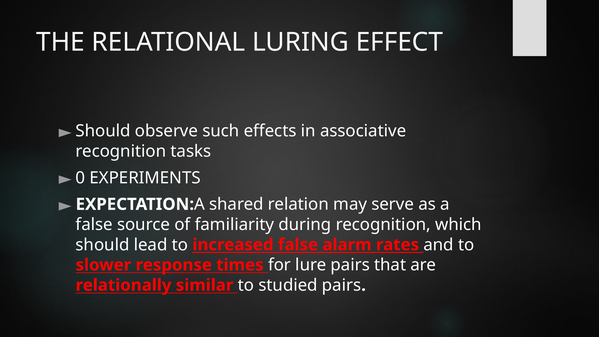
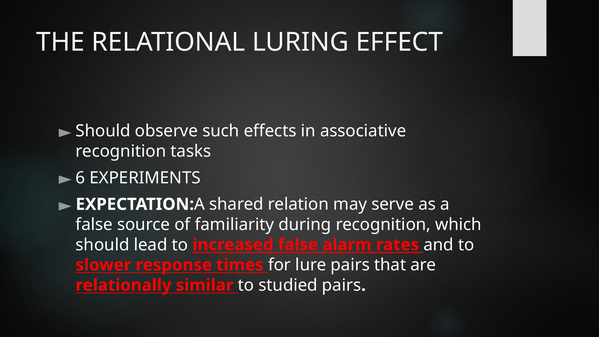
0: 0 -> 6
